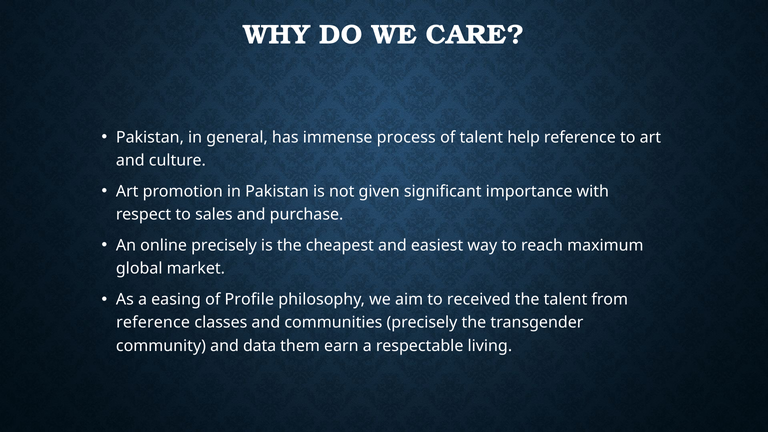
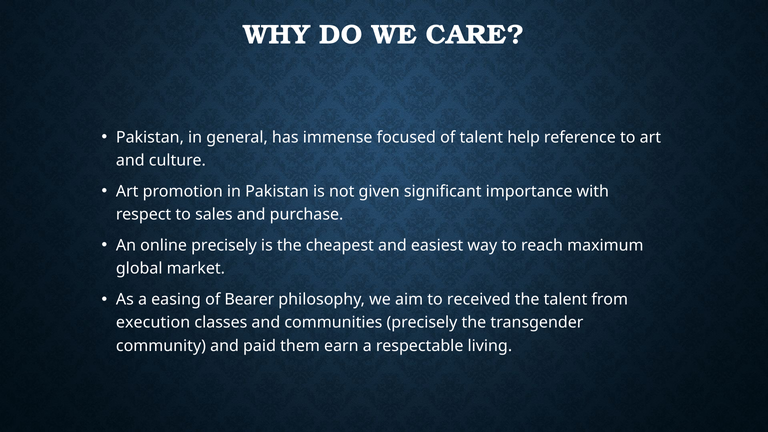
process: process -> focused
Profile: Profile -> Bearer
reference at (153, 323): reference -> execution
data: data -> paid
